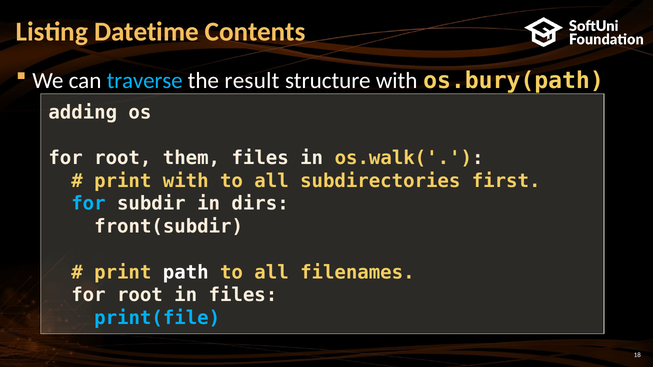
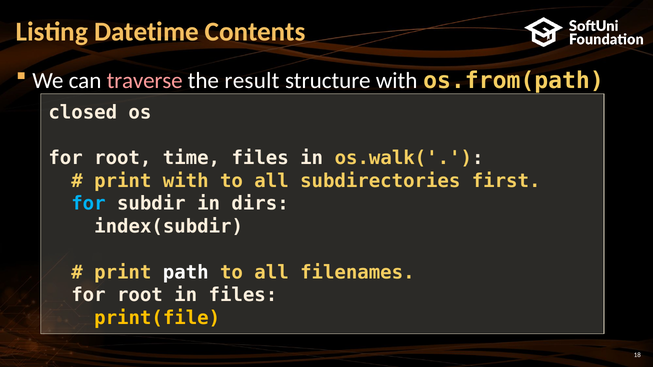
traverse colour: light blue -> pink
os.bury(path: os.bury(path -> os.from(path
adding: adding -> closed
them: them -> time
front(subdir: front(subdir -> index(subdir
print(file colour: light blue -> yellow
